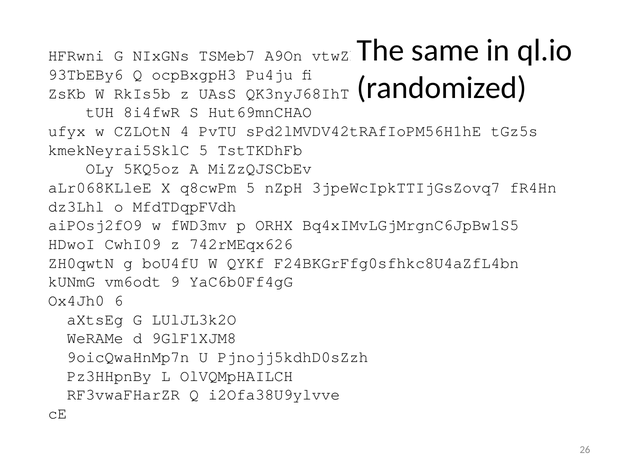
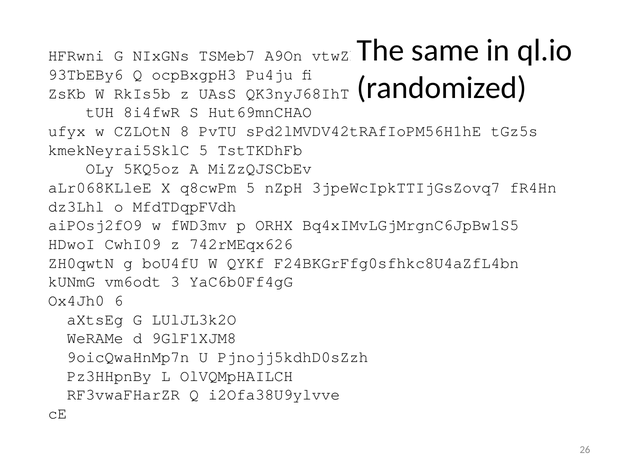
4: 4 -> 8
9: 9 -> 3
